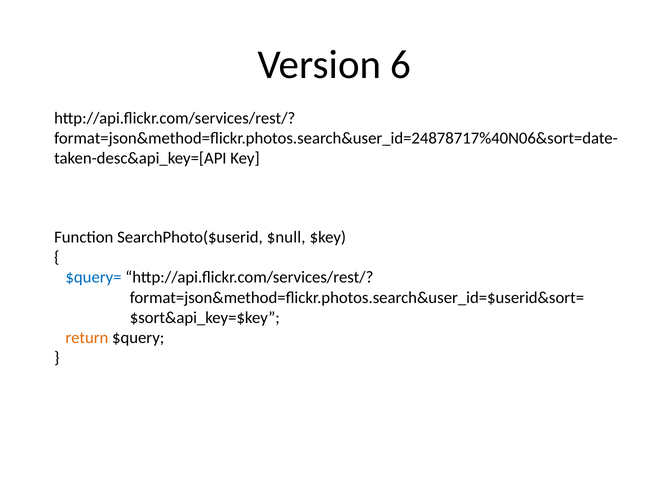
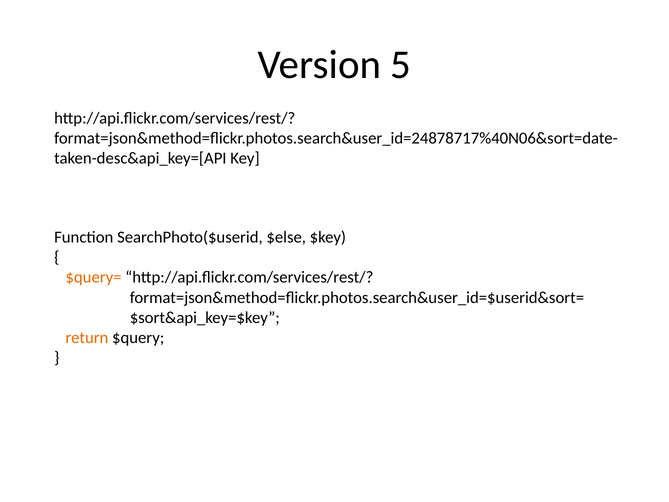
6: 6 -> 5
$null: $null -> $else
$query= colour: blue -> orange
